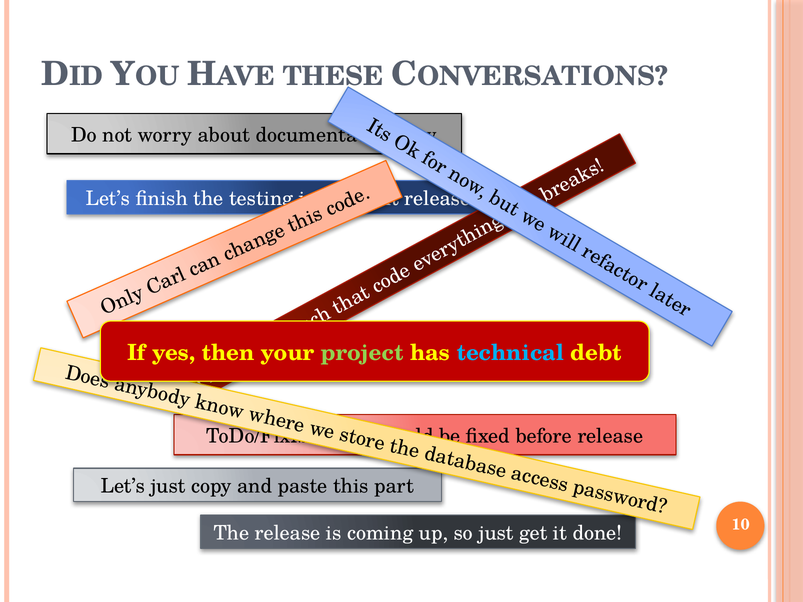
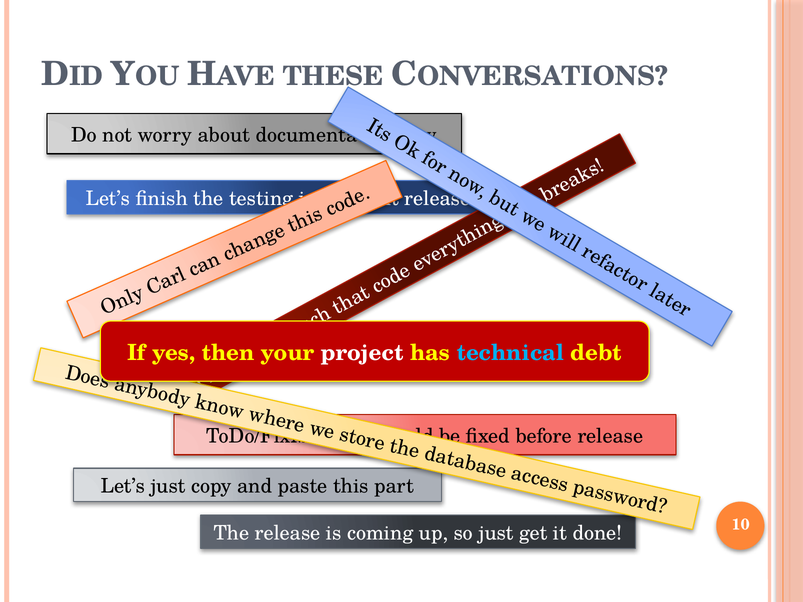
project colour: light green -> white
